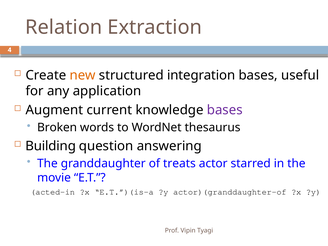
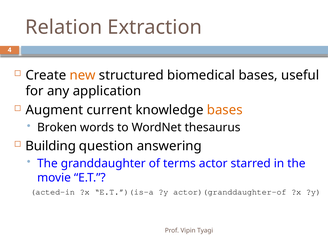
integration: integration -> biomedical
bases at (225, 110) colour: purple -> orange
treats: treats -> terms
